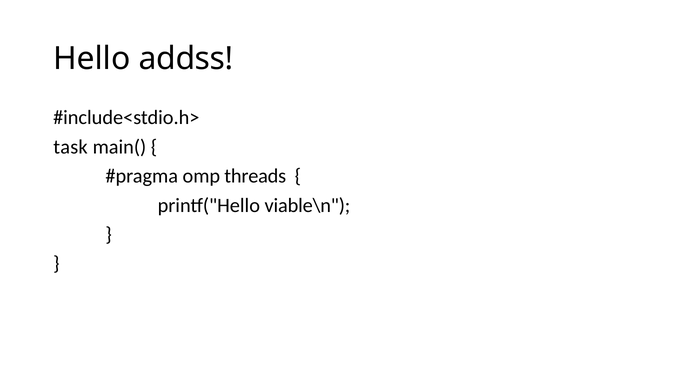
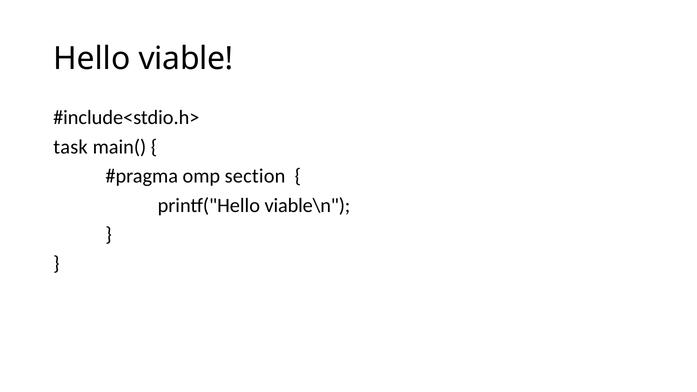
addss: addss -> viable
threads: threads -> section
